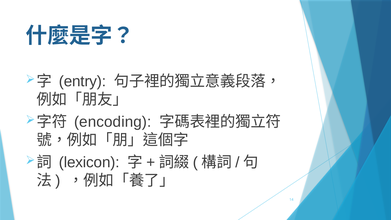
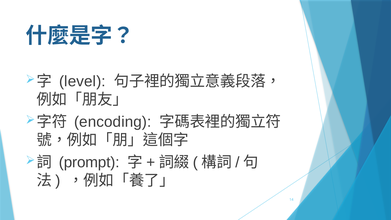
entry: entry -> level
lexicon: lexicon -> prompt
